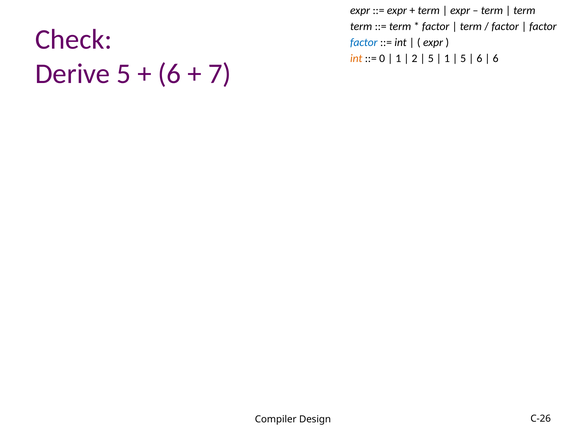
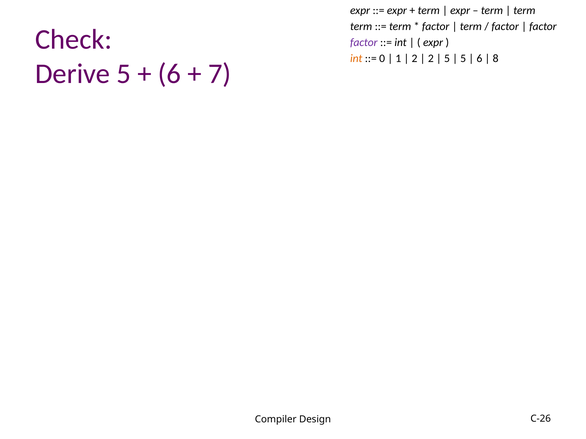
factor at (364, 42) colour: blue -> purple
5 at (431, 58): 5 -> 2
1 at (447, 58): 1 -> 5
6 at (496, 58): 6 -> 8
